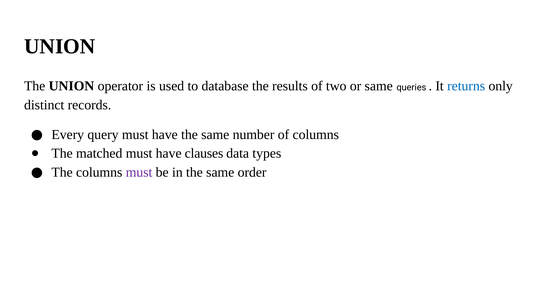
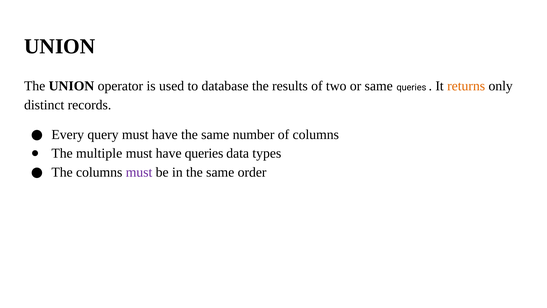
returns colour: blue -> orange
matched: matched -> multiple
have clauses: clauses -> queries
